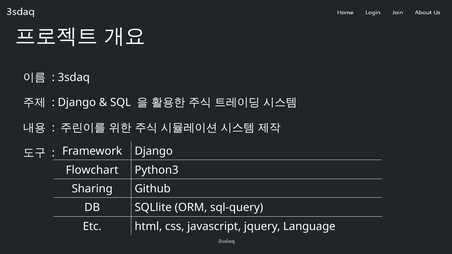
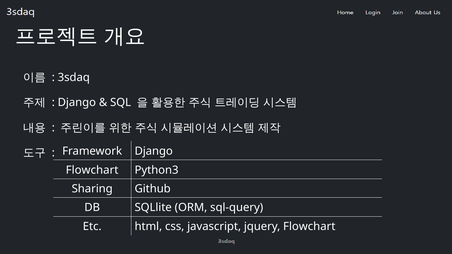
jquery Language: Language -> Flowchart
